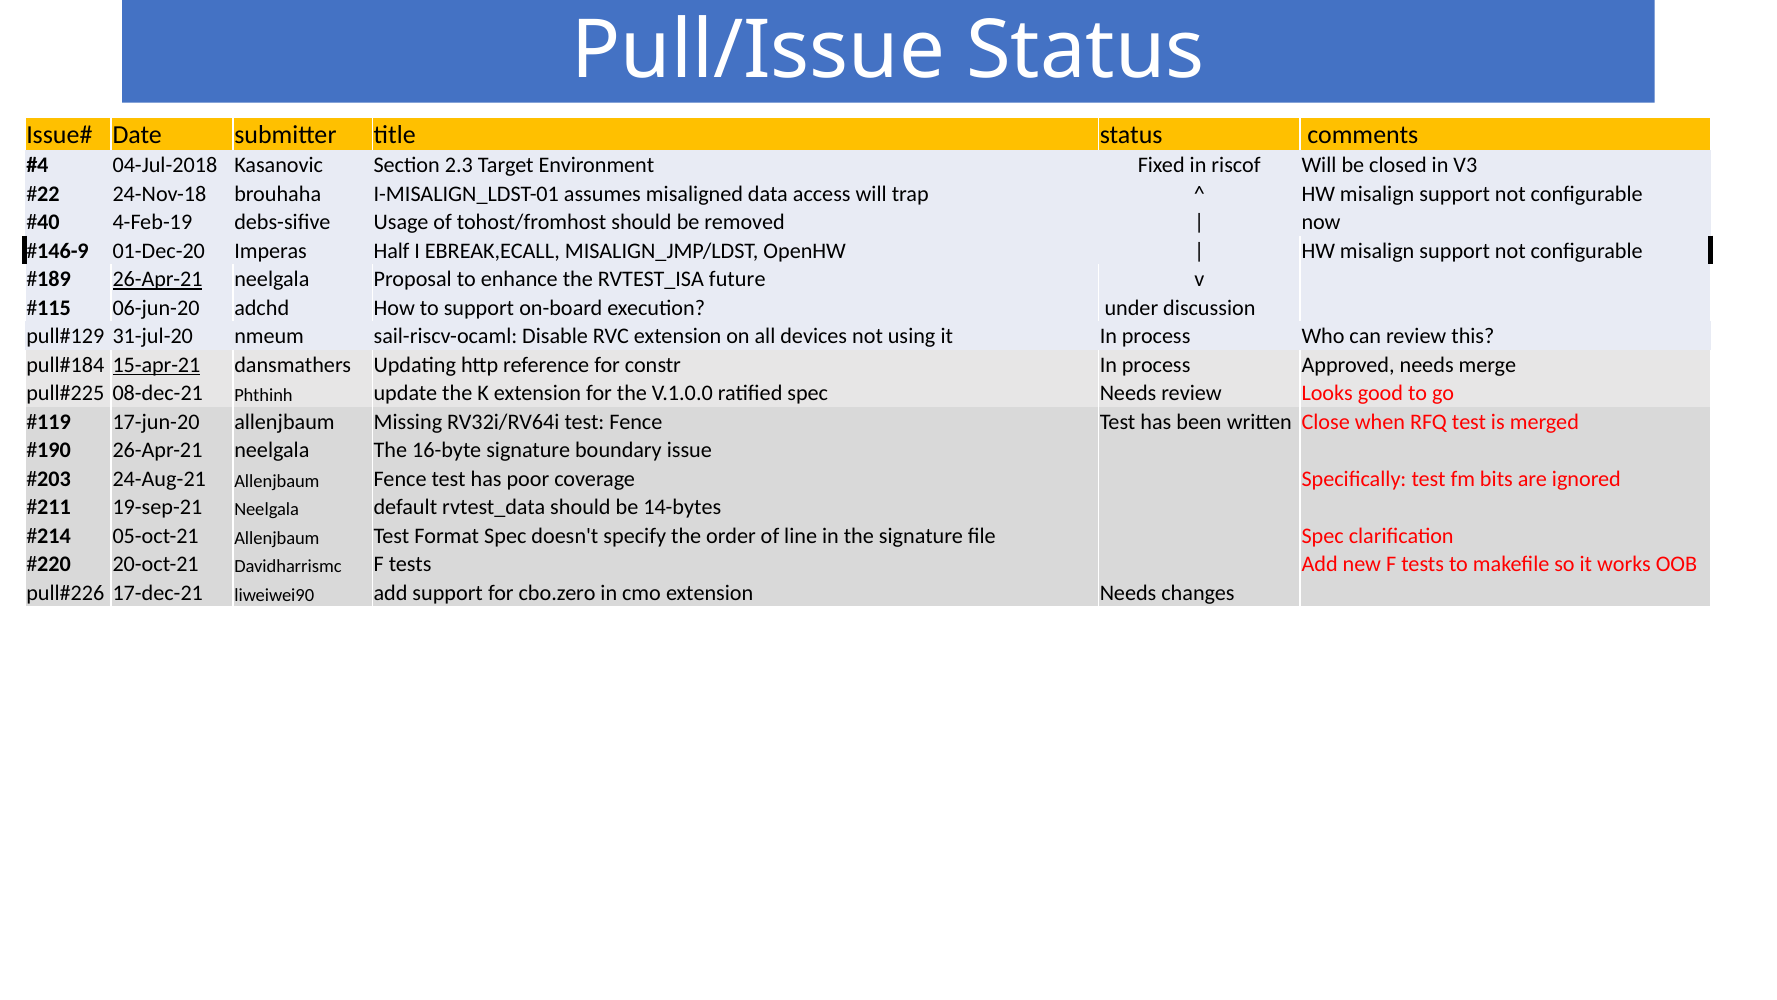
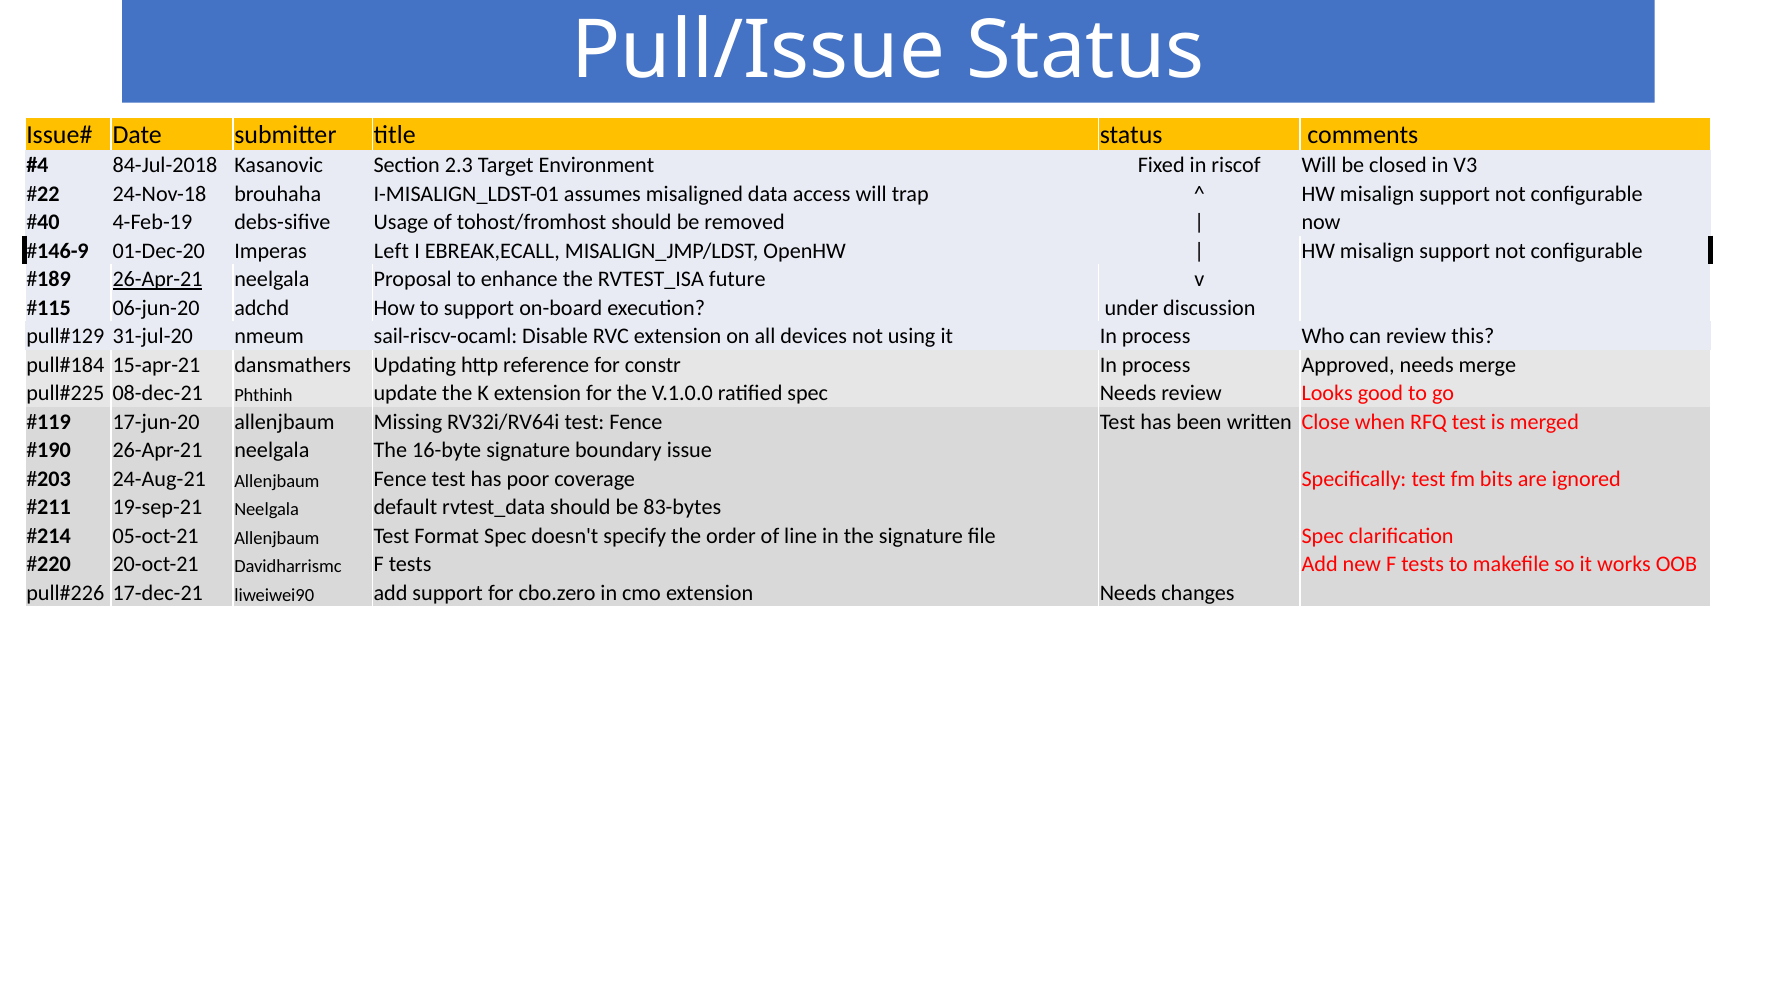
04-Jul-2018: 04-Jul-2018 -> 84-Jul-2018
Half: Half -> Left
15-apr-21 underline: present -> none
14-bytes: 14-bytes -> 83-bytes
